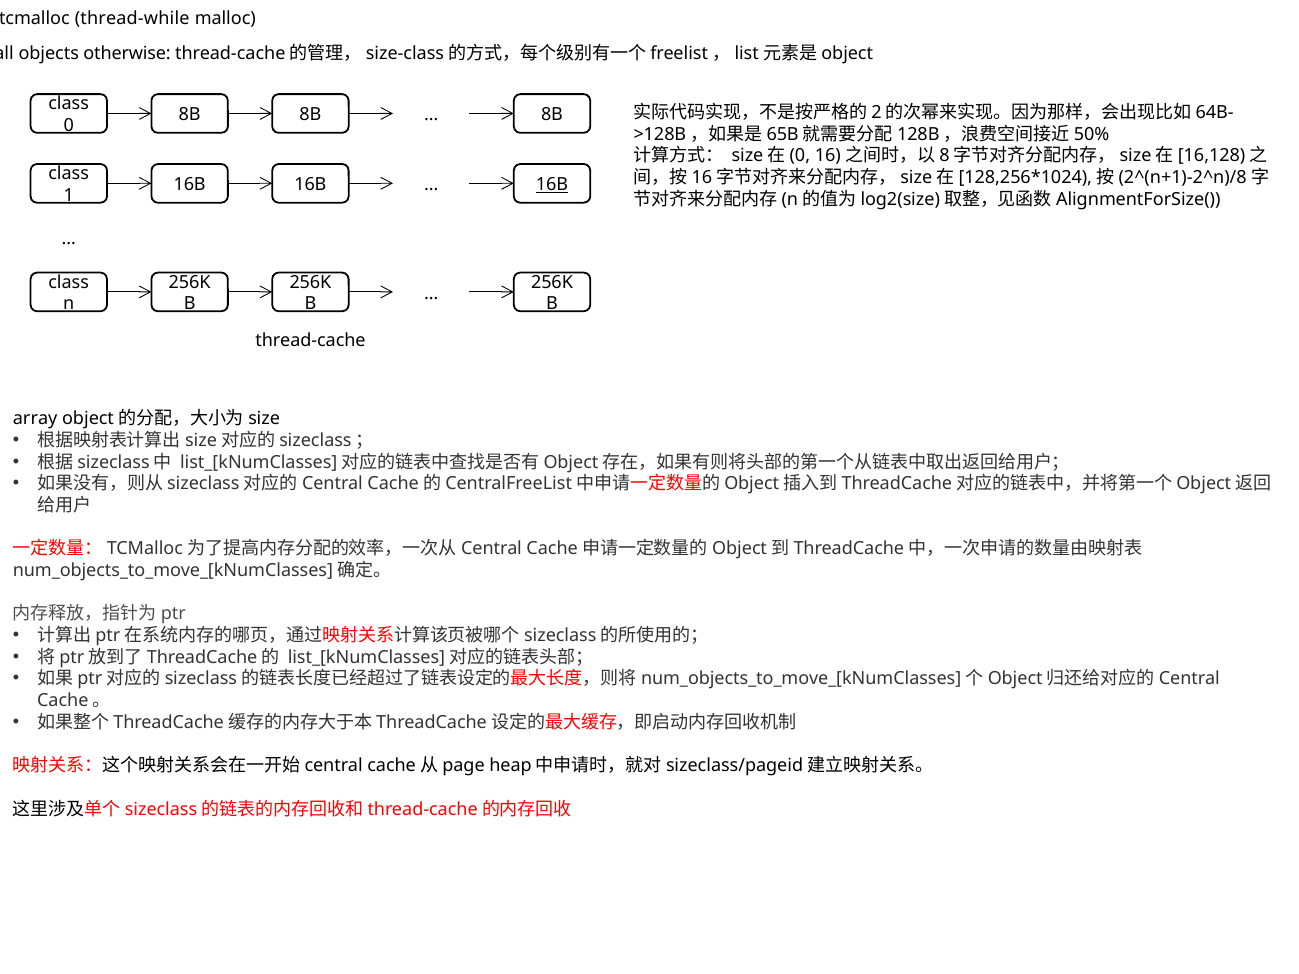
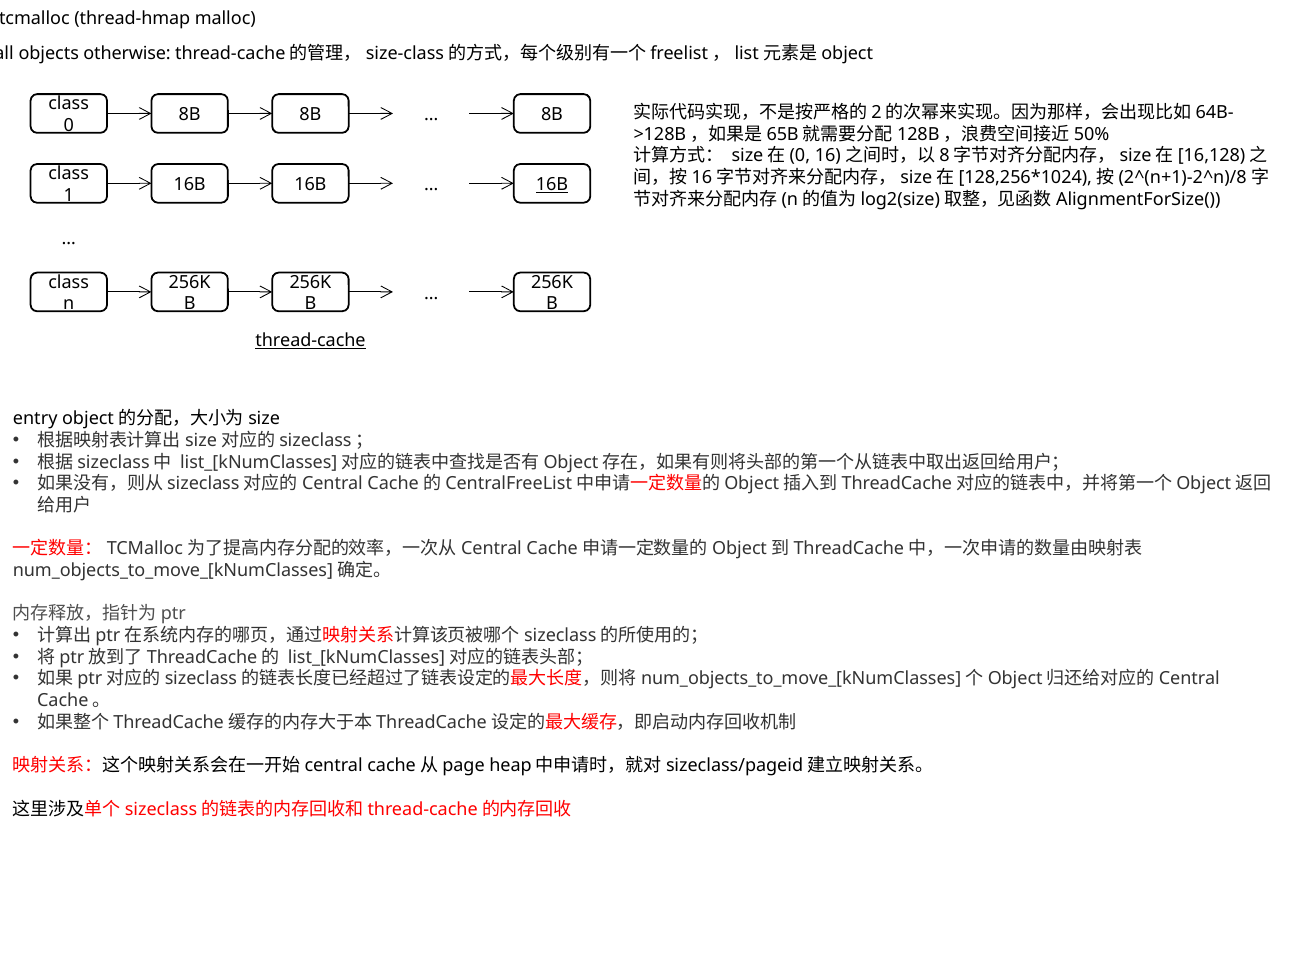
thread-while: thread-while -> thread-hmap
thread-cache underline: none -> present
array: array -> entry
